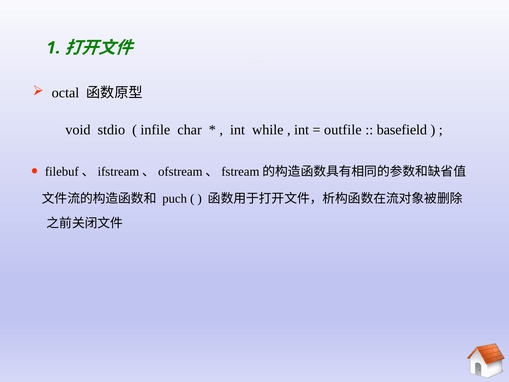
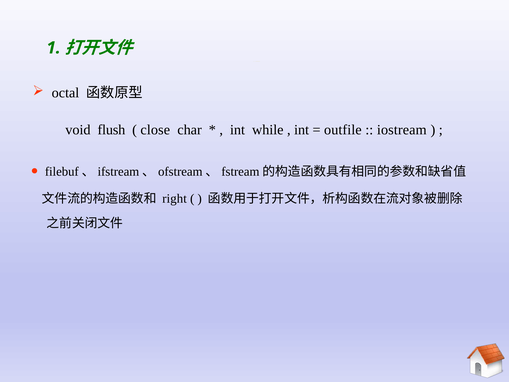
stdio: stdio -> flush
infile: infile -> close
basefield: basefield -> iostream
puch: puch -> right
